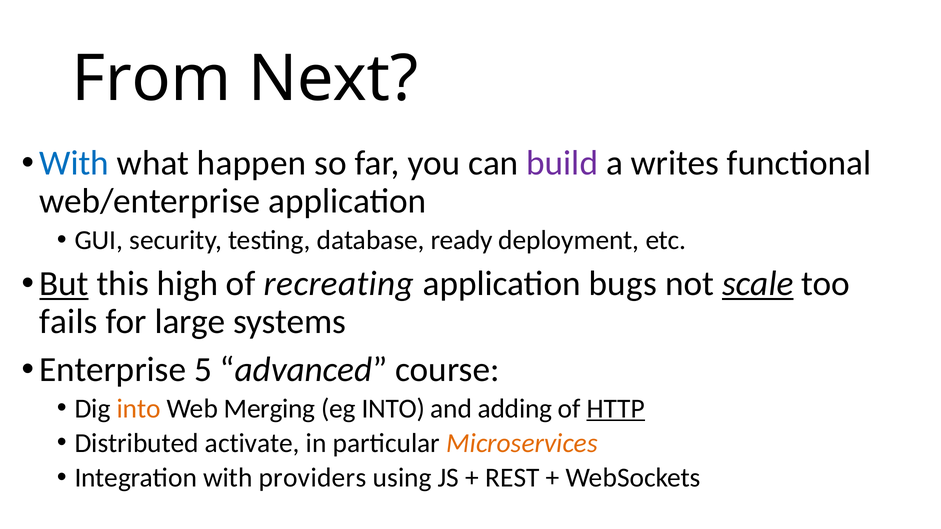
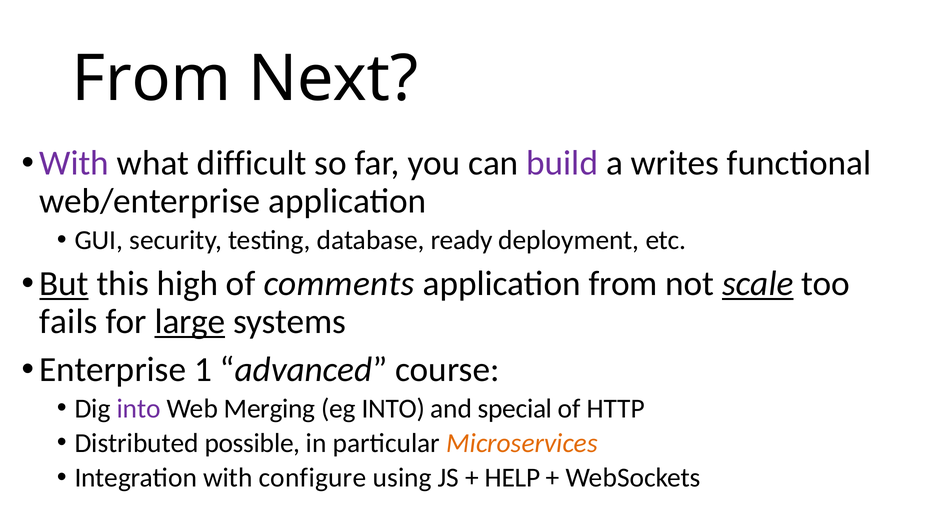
With at (74, 163) colour: blue -> purple
happen: happen -> difficult
recreating: recreating -> comments
application bugs: bugs -> from
large underline: none -> present
5: 5 -> 1
into at (139, 409) colour: orange -> purple
adding: adding -> special
HTTP underline: present -> none
activate: activate -> possible
providers: providers -> configure
REST: REST -> HELP
